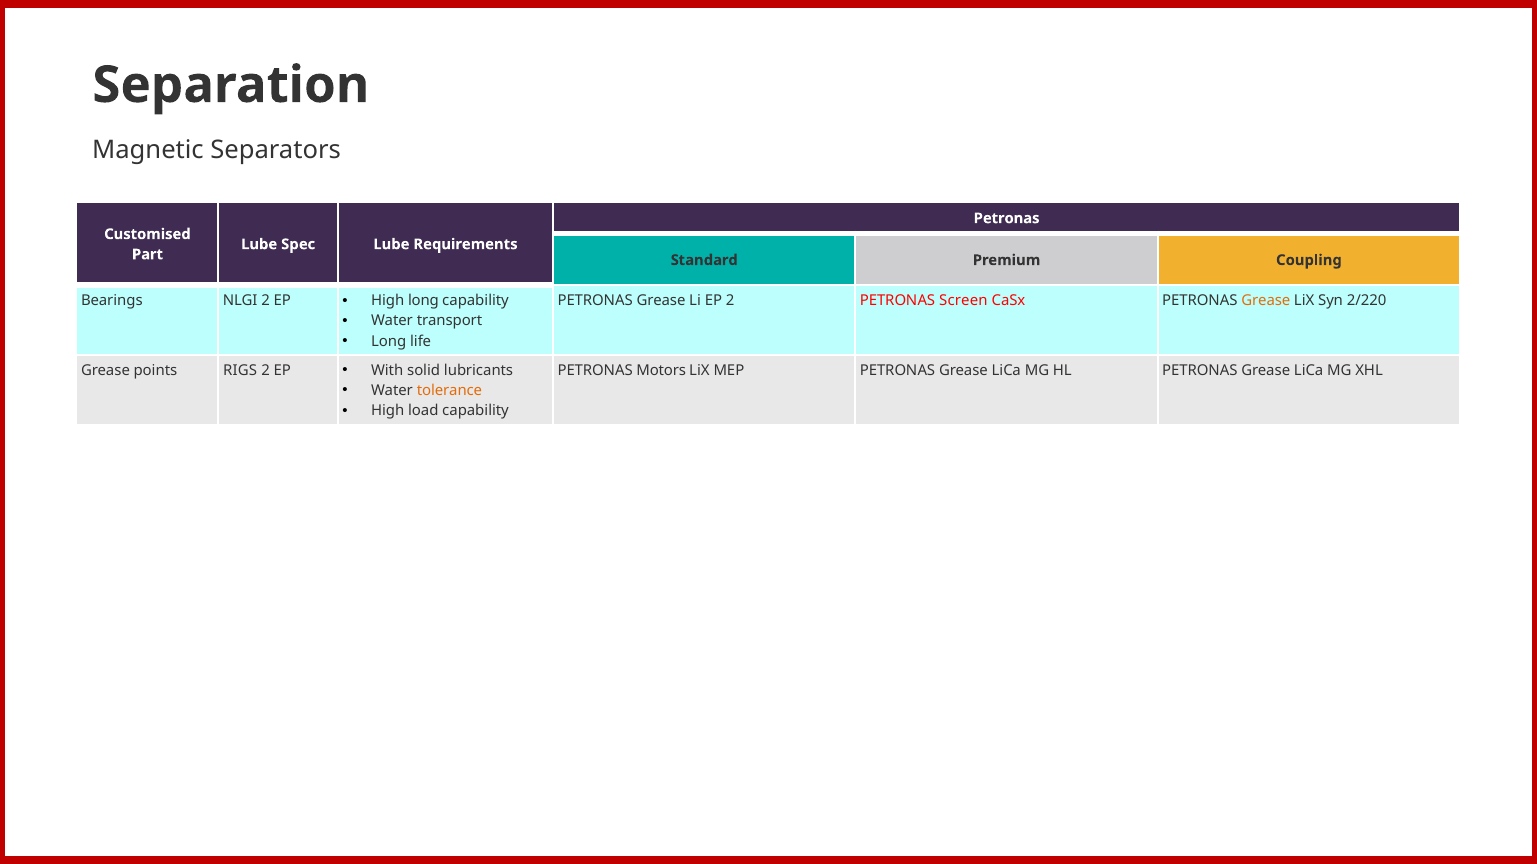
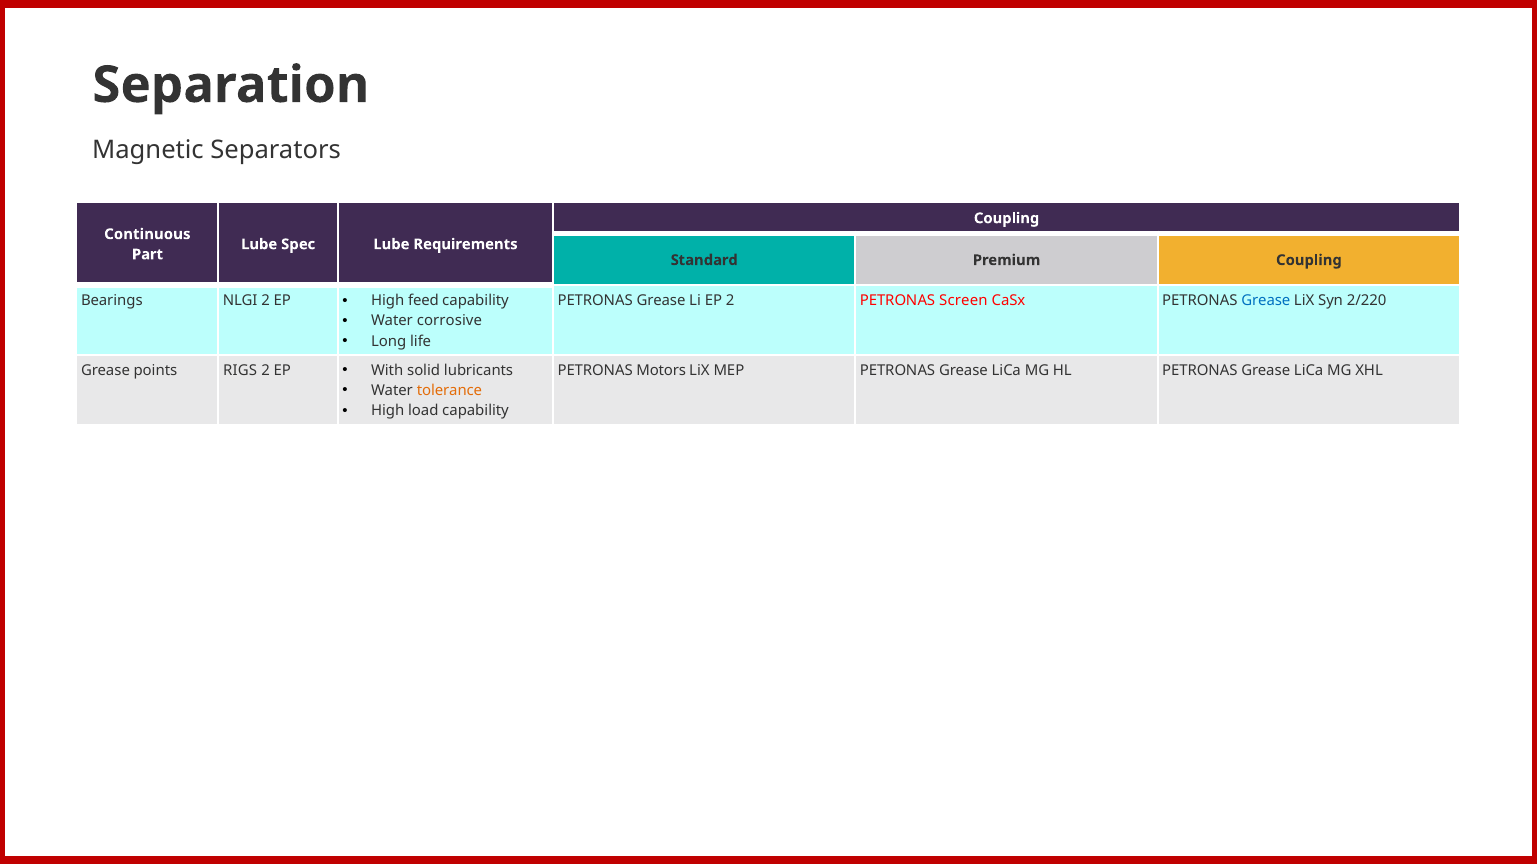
Petronas at (1007, 218): Petronas -> Coupling
Customised: Customised -> Continuous
High long: long -> feed
Grease at (1266, 301) colour: orange -> blue
transport: transport -> corrosive
